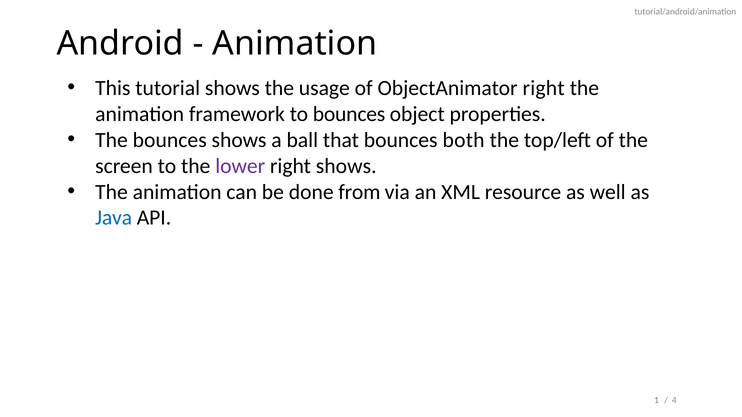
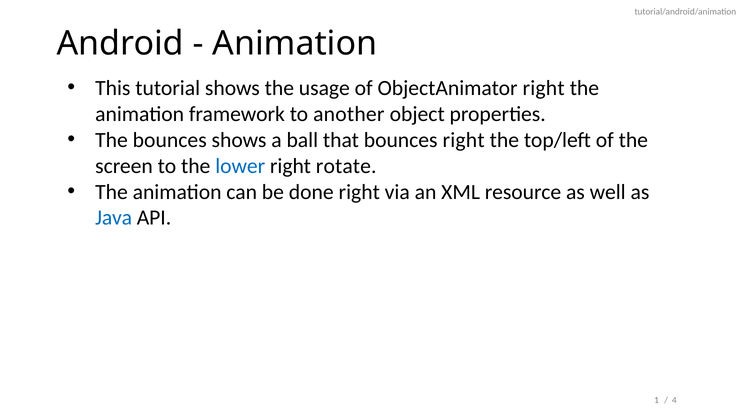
to bounces: bounces -> another
bounces both: both -> right
lower colour: purple -> blue
right shows: shows -> rotate
done from: from -> right
